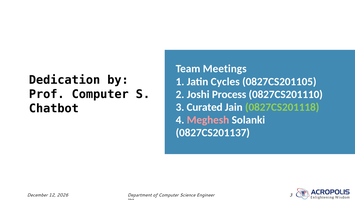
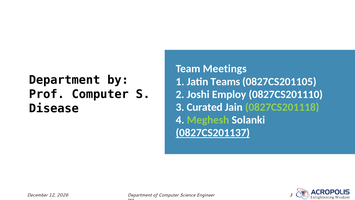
Dedication at (65, 80): Dedication -> Department
Cycles: Cycles -> Teams
Process: Process -> Employ
Chatbot: Chatbot -> Disease
Meghesh colour: pink -> light green
0827CS201137 underline: none -> present
